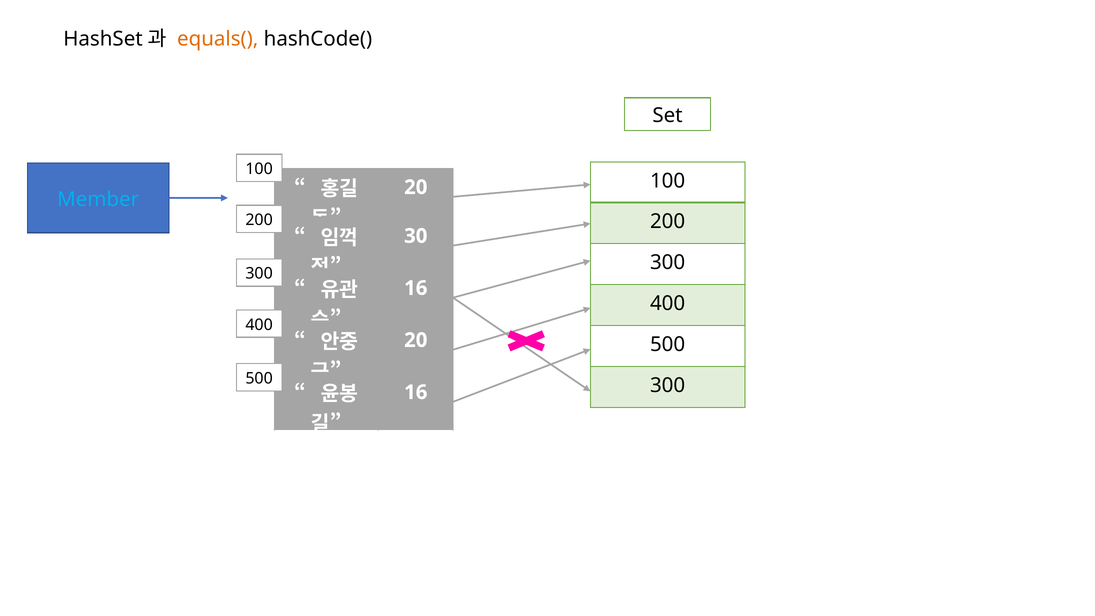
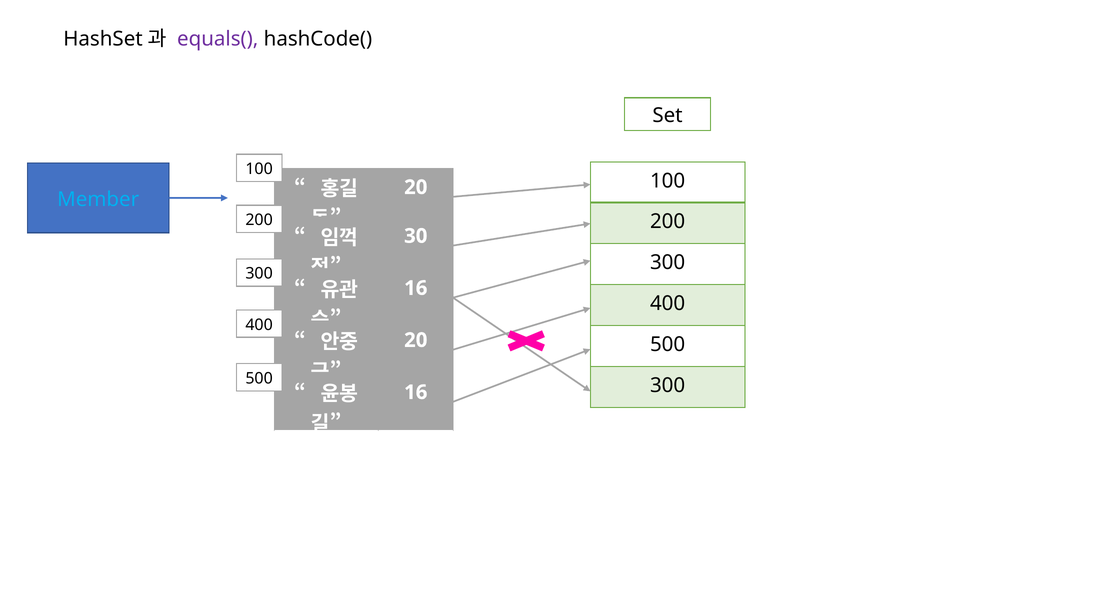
equals( colour: orange -> purple
